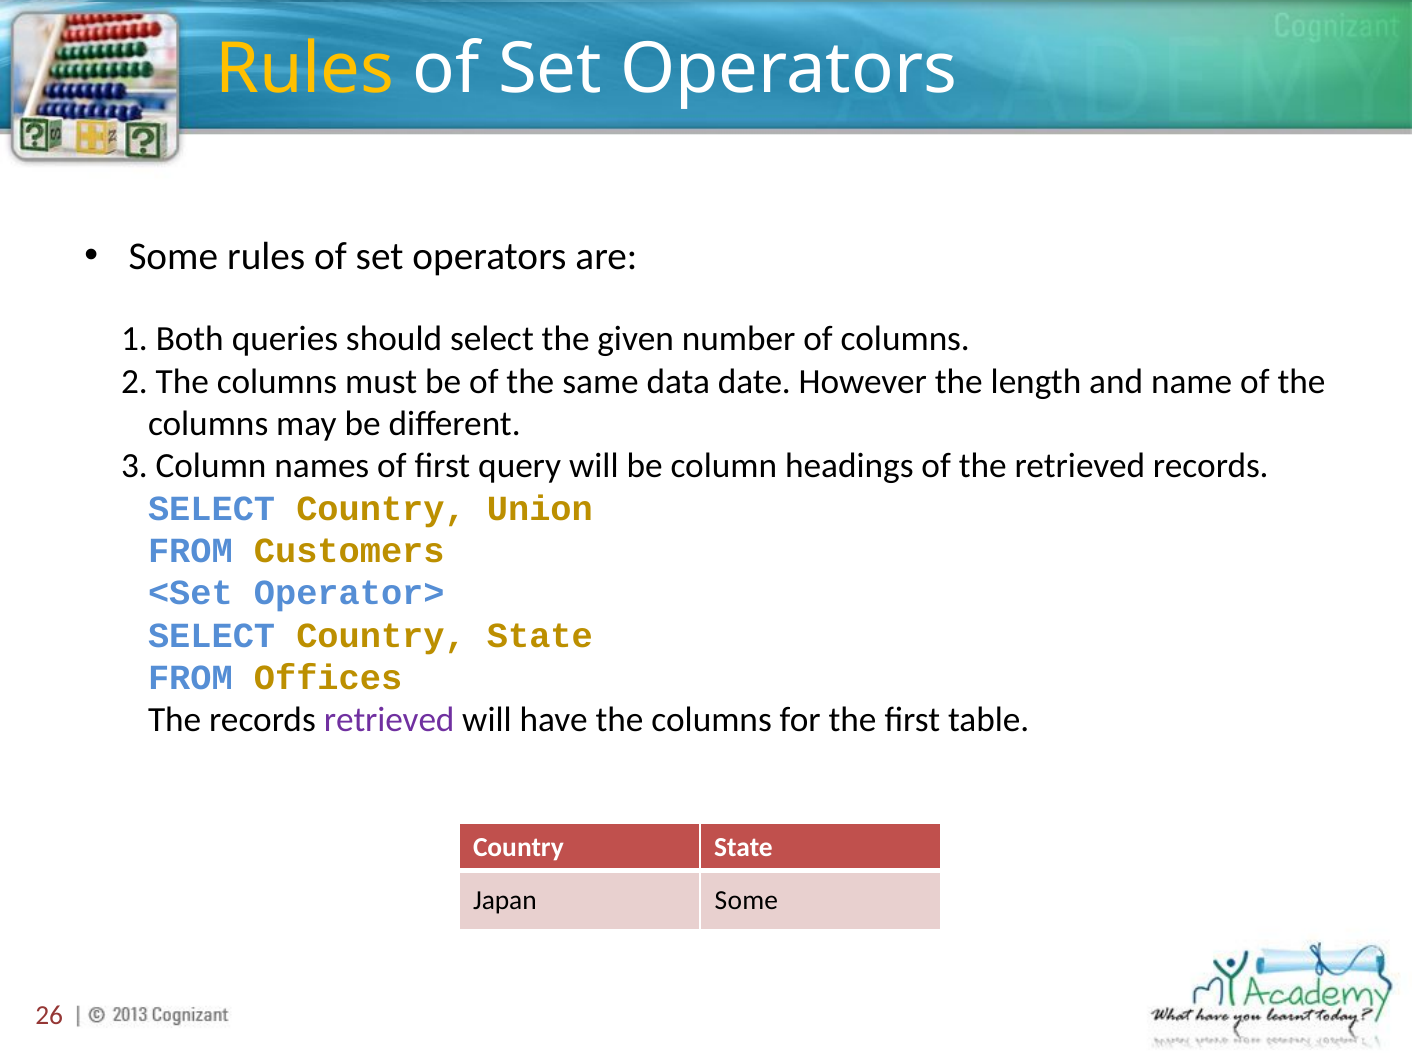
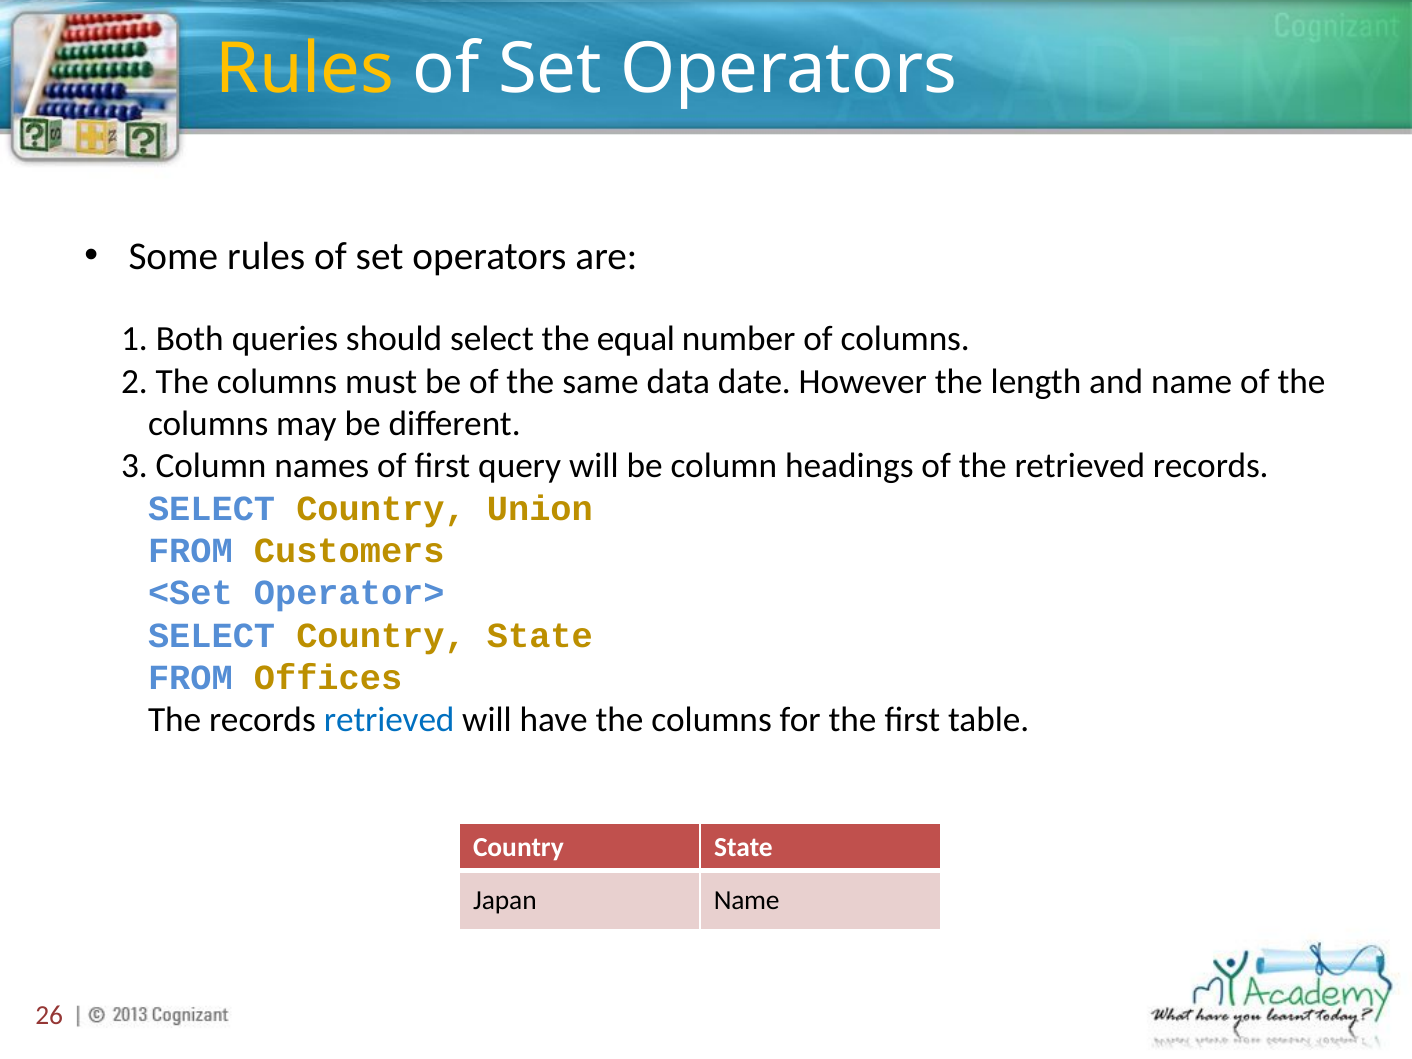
given: given -> equal
retrieved at (389, 720) colour: purple -> blue
Japan Some: Some -> Name
